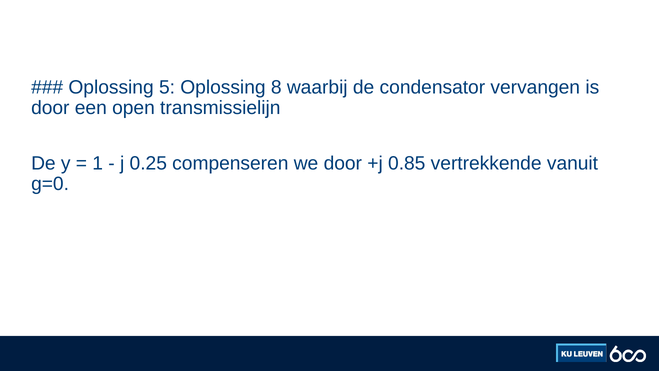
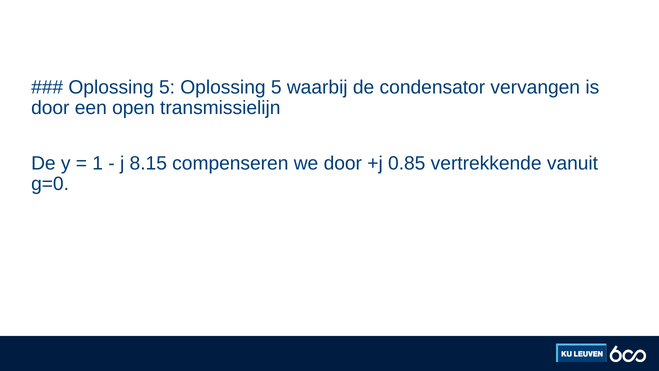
5 Oplossing 8: 8 -> 5
0.25: 0.25 -> 8.15
